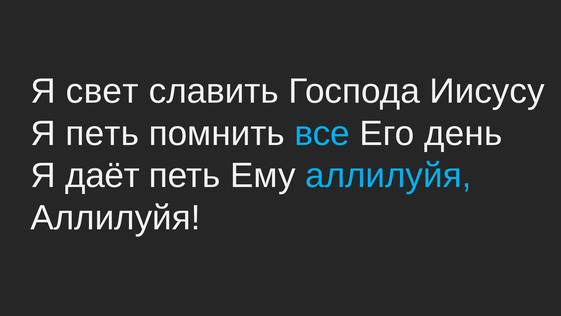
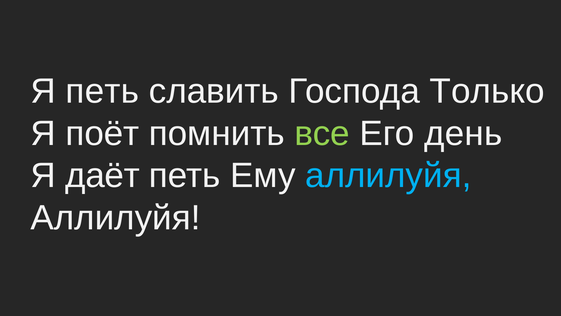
Я свет: свет -> петь
Иисусу: Иисусу -> Только
Я петь: петь -> поёт
все colour: light blue -> light green
